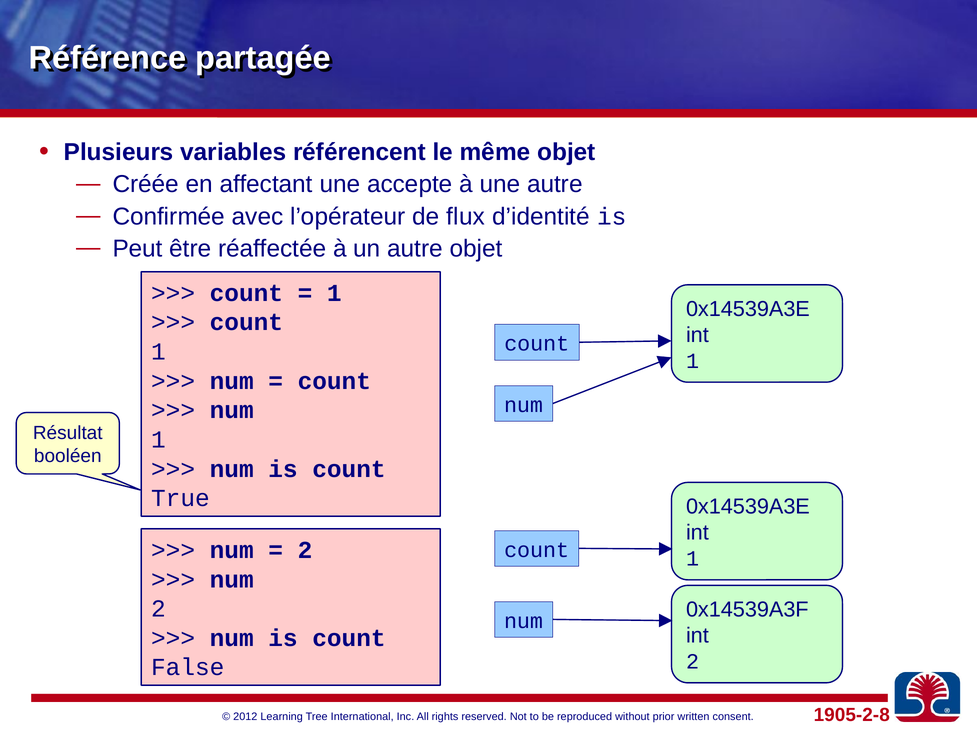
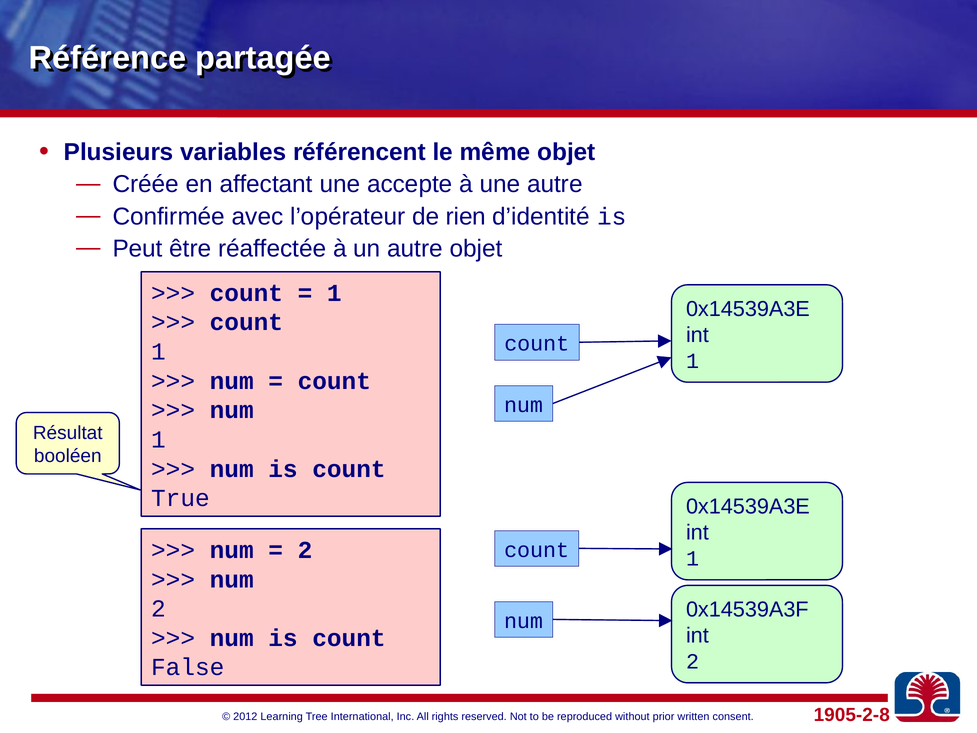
flux: flux -> rien
